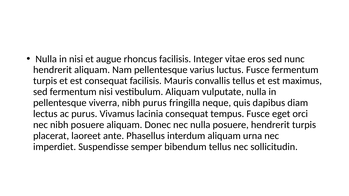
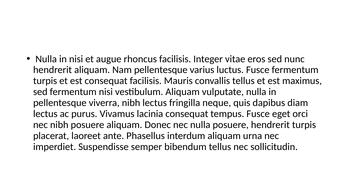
nibh purus: purus -> lectus
